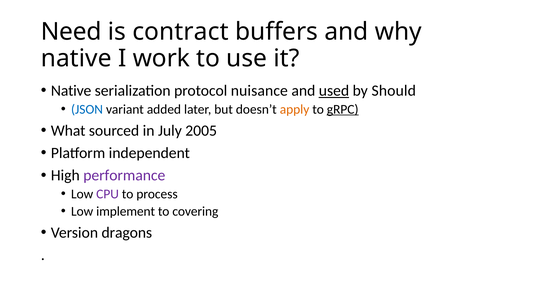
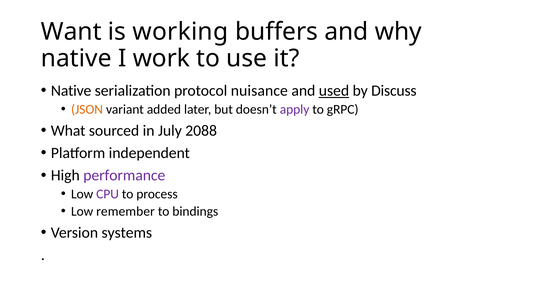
Need: Need -> Want
contract: contract -> working
Should: Should -> Discuss
JSON colour: blue -> orange
apply colour: orange -> purple
gRPC underline: present -> none
2005: 2005 -> 2088
implement: implement -> remember
covering: covering -> bindings
dragons: dragons -> systems
